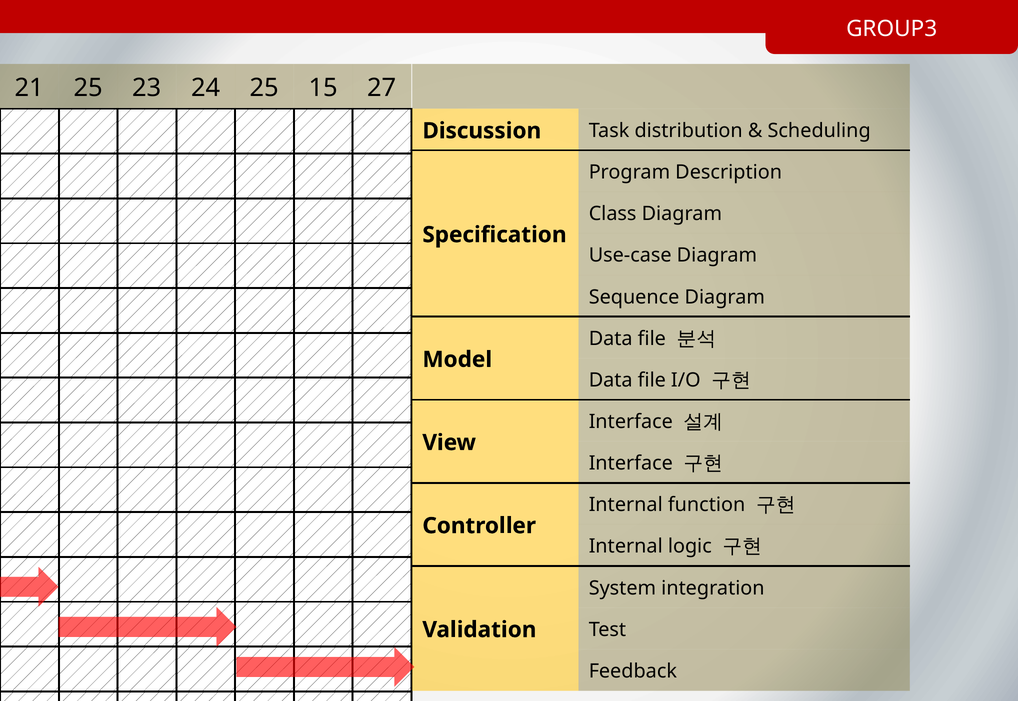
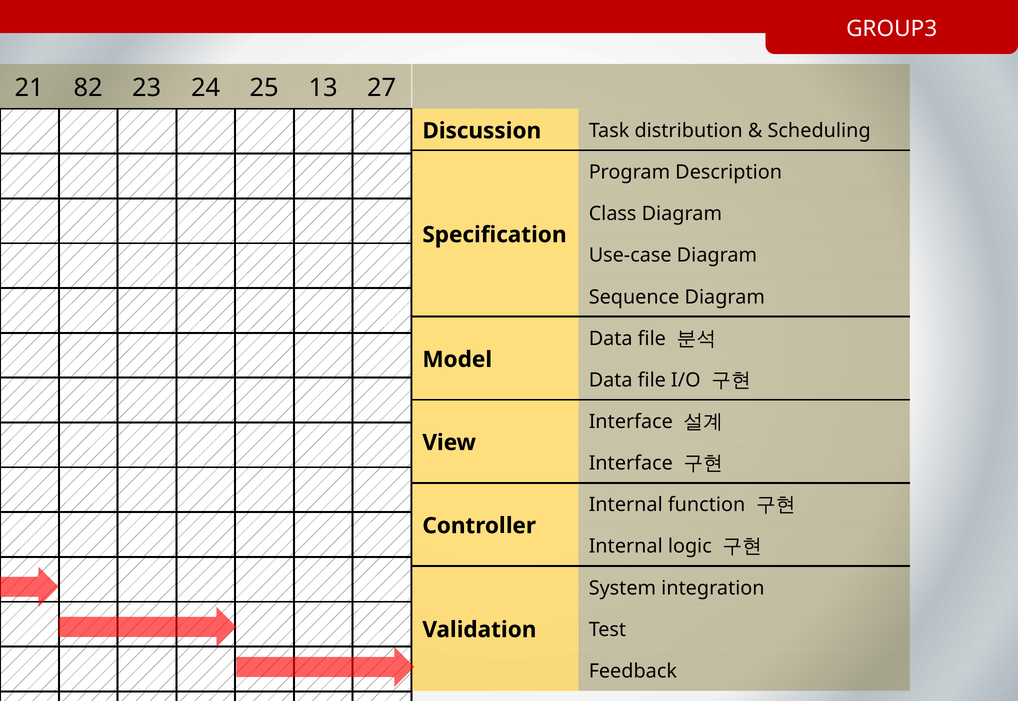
21 25: 25 -> 82
15: 15 -> 13
